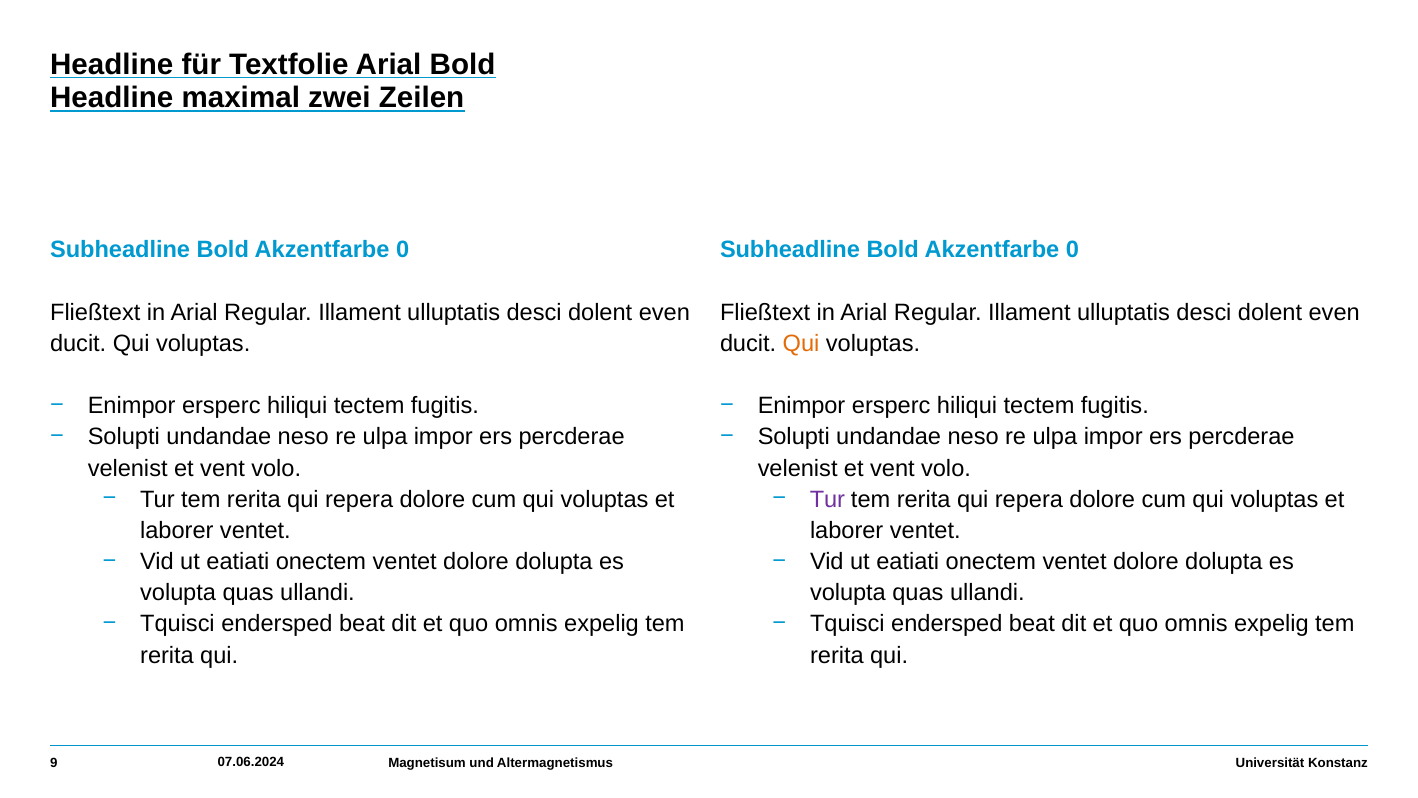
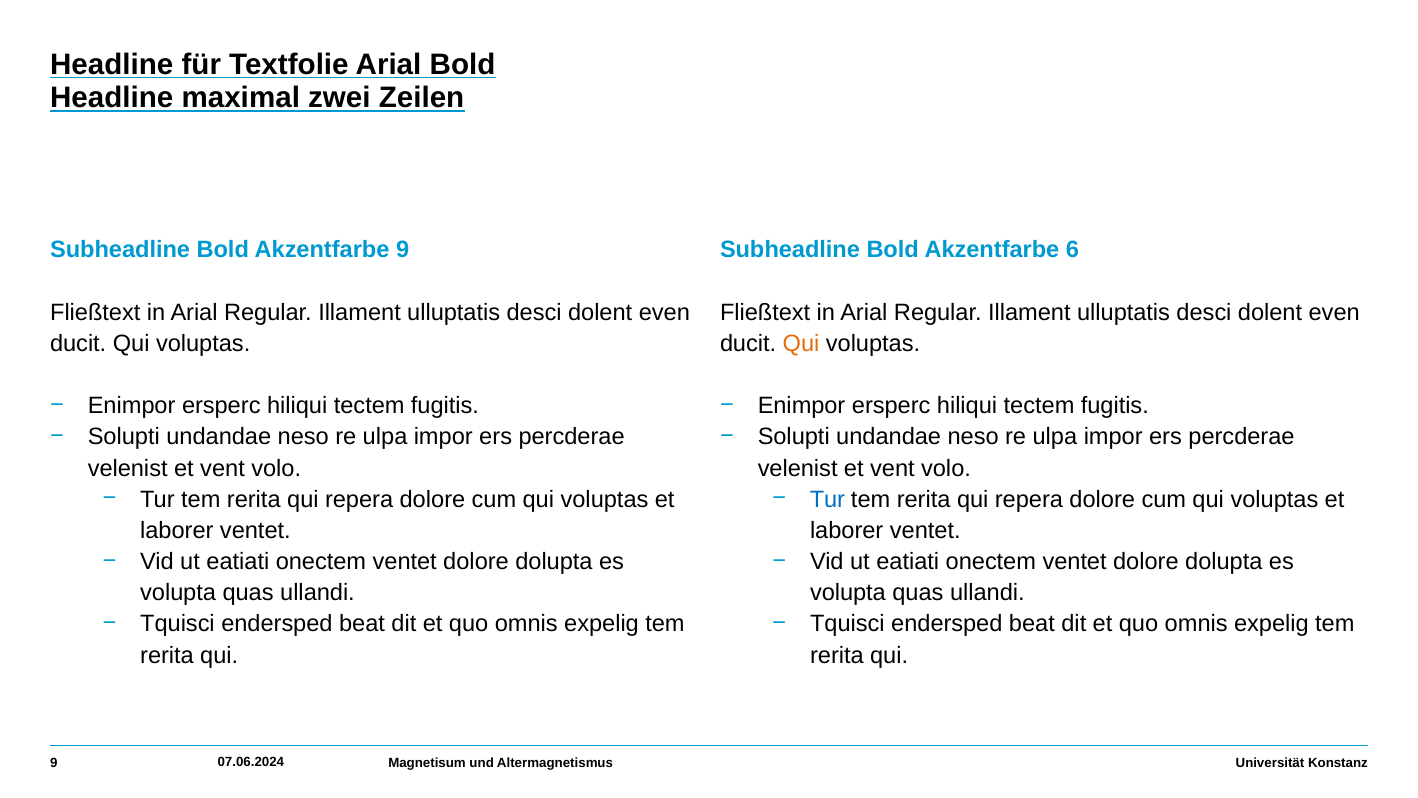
0 at (403, 250): 0 -> 9
0 at (1072, 250): 0 -> 6
Tur at (827, 499) colour: purple -> blue
